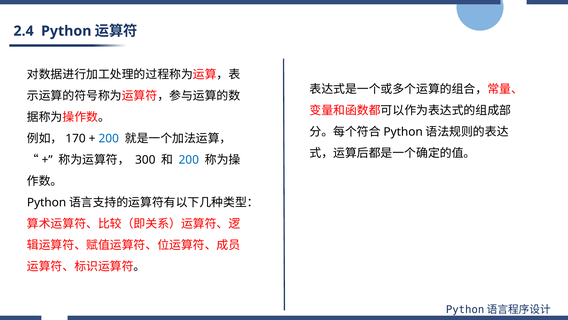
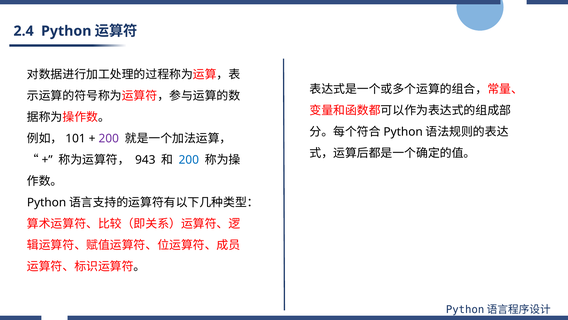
170: 170 -> 101
200 at (109, 138) colour: blue -> purple
300: 300 -> 943
